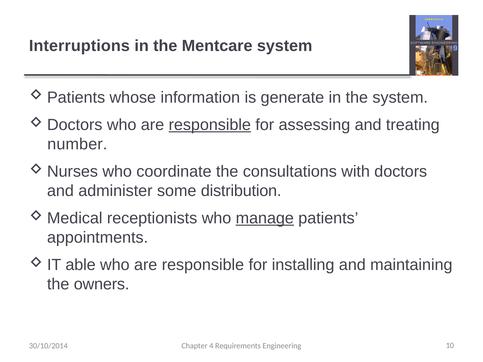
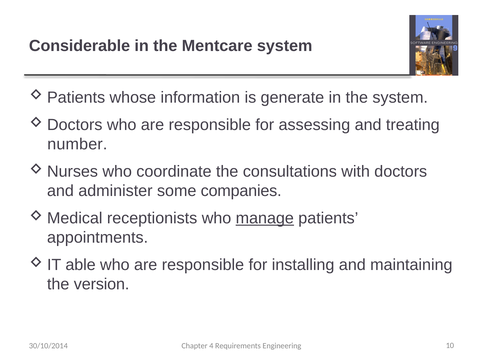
Interruptions: Interruptions -> Considerable
responsible at (210, 125) underline: present -> none
distribution: distribution -> companies
owners: owners -> version
